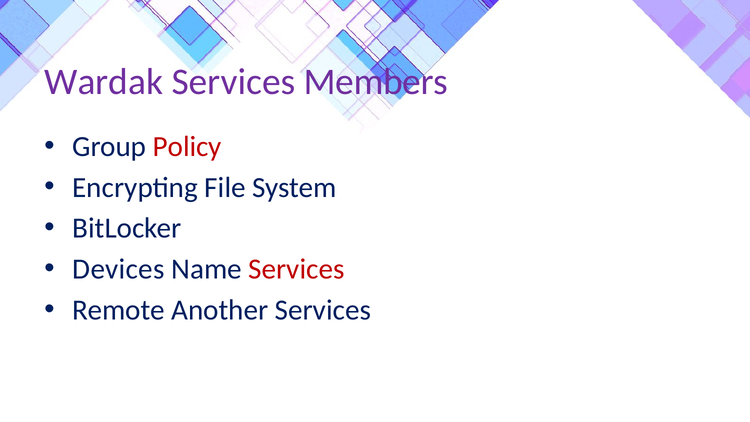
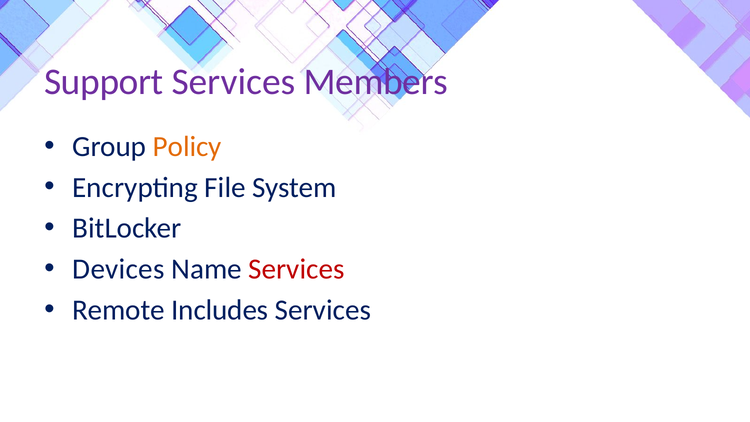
Wardak: Wardak -> Support
Policy colour: red -> orange
Another: Another -> Includes
